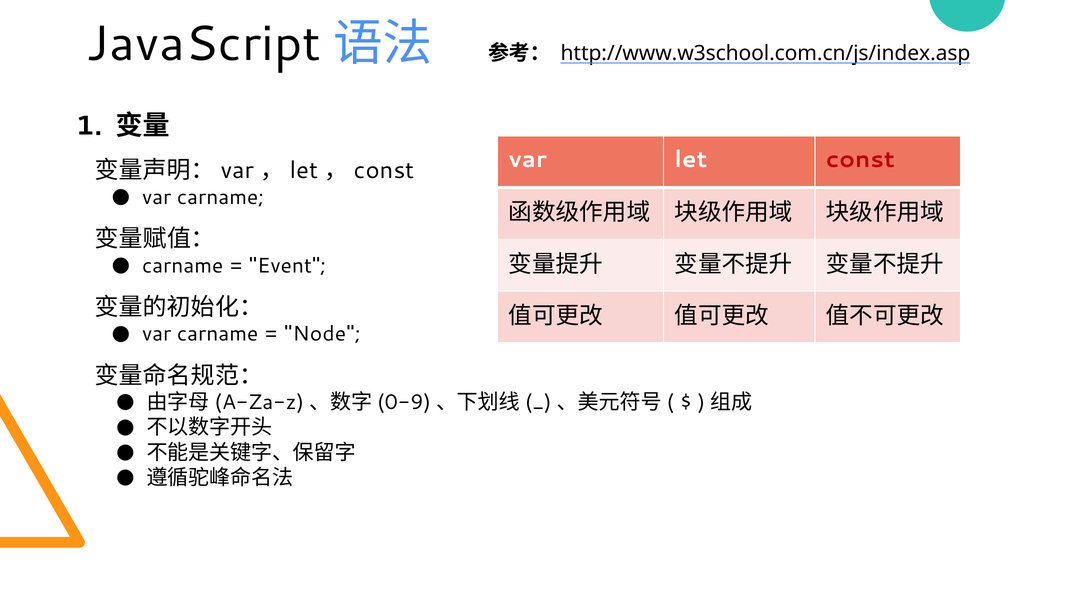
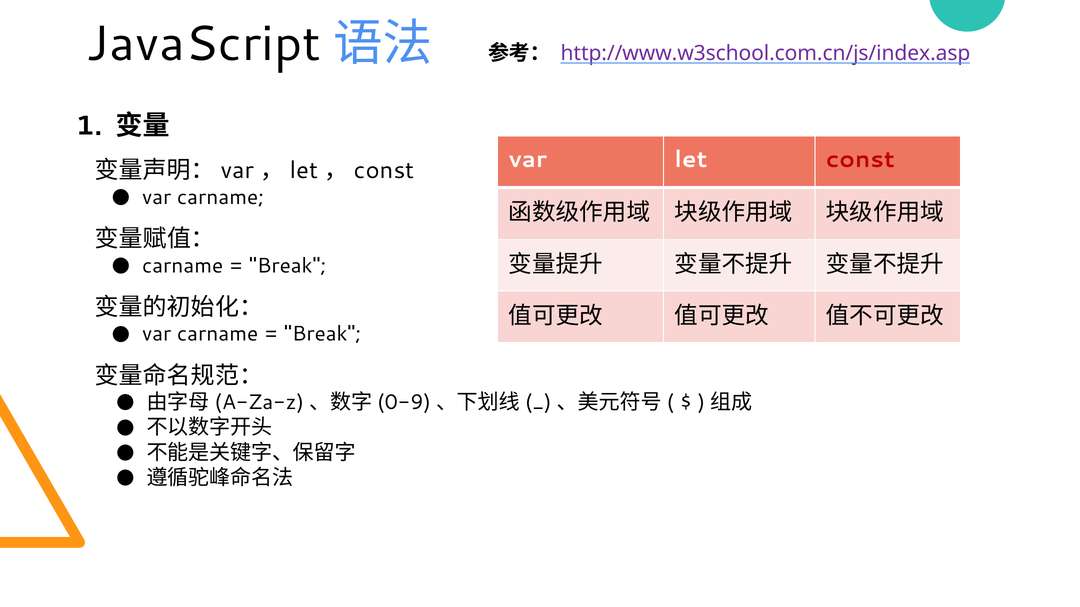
http://www.w3school.com.cn/js/index.asp colour: black -> purple
Event at (288, 266): Event -> Break
Node at (322, 334): Node -> Break
